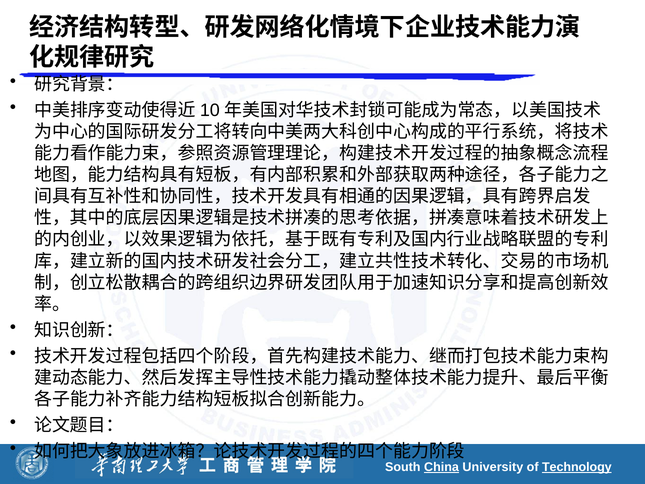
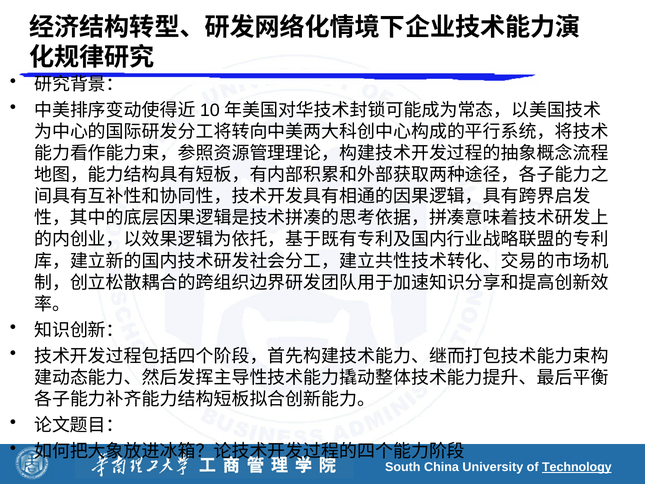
China underline: present -> none
